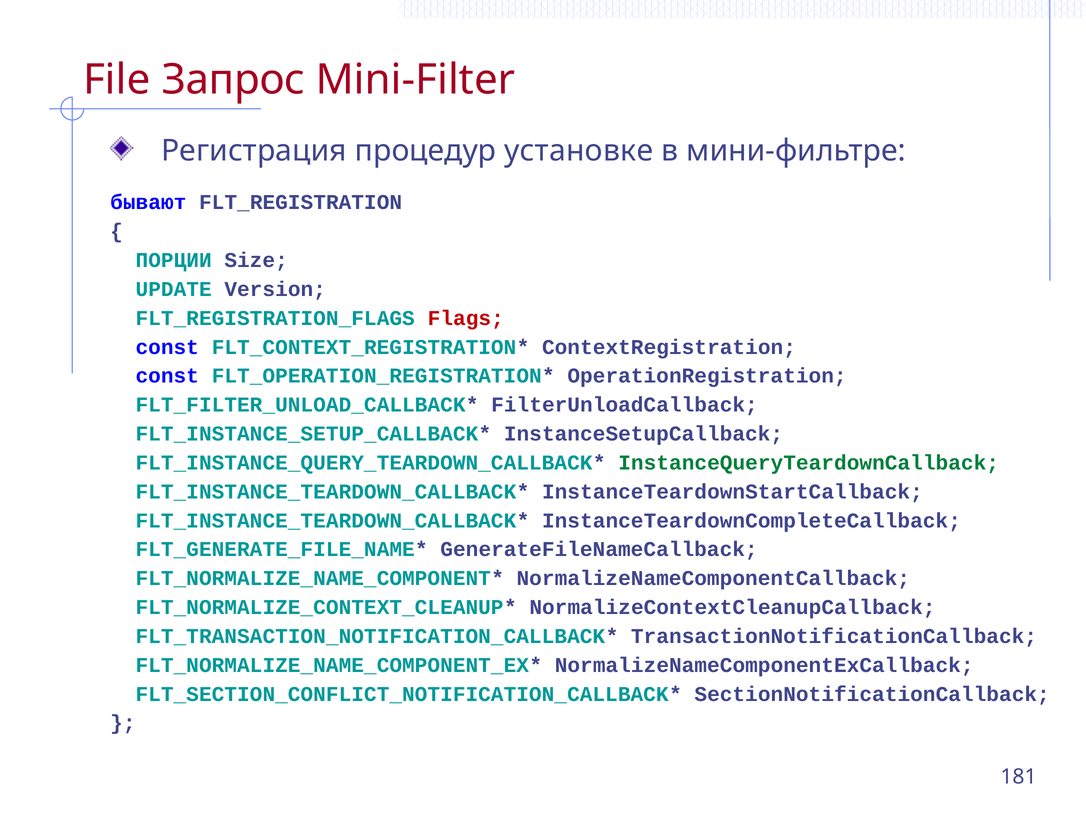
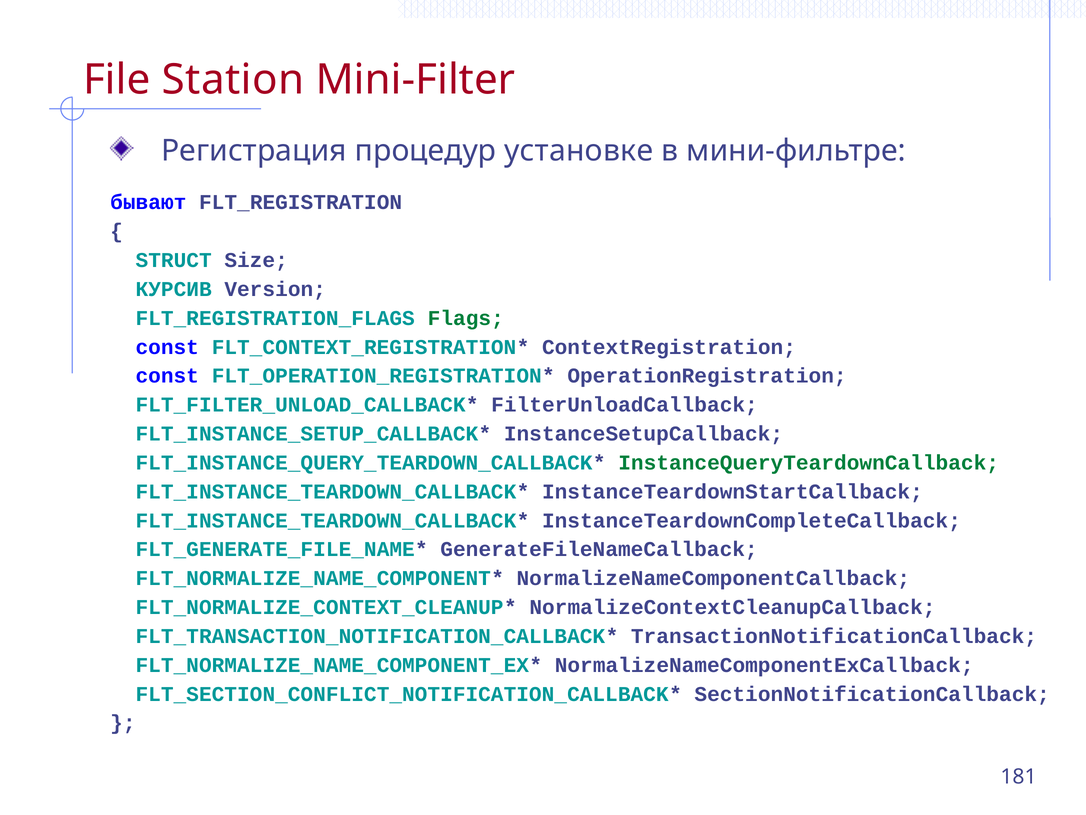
Запрос: Запрос -> Station
ПОРЦИИ: ПОРЦИИ -> STRUCT
UPDATE: UPDATE -> КУРСИВ
Flags colour: red -> green
